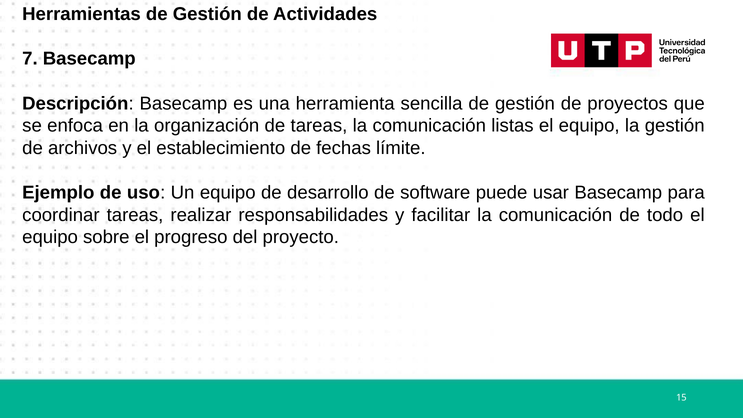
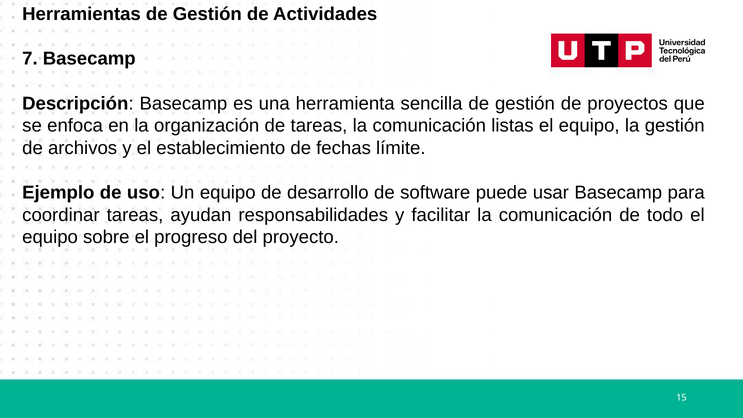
realizar: realizar -> ayudan
